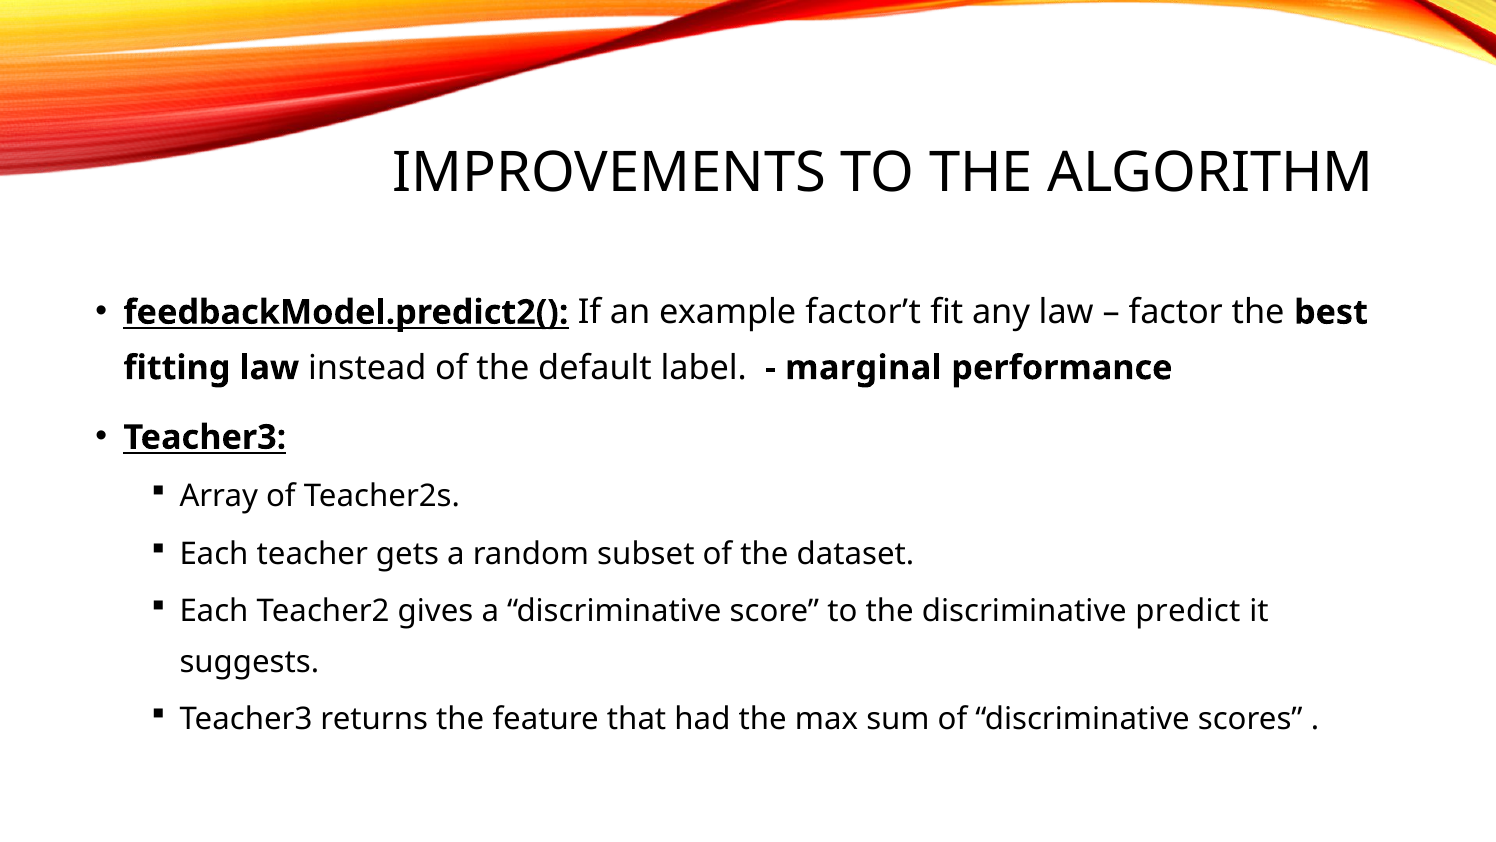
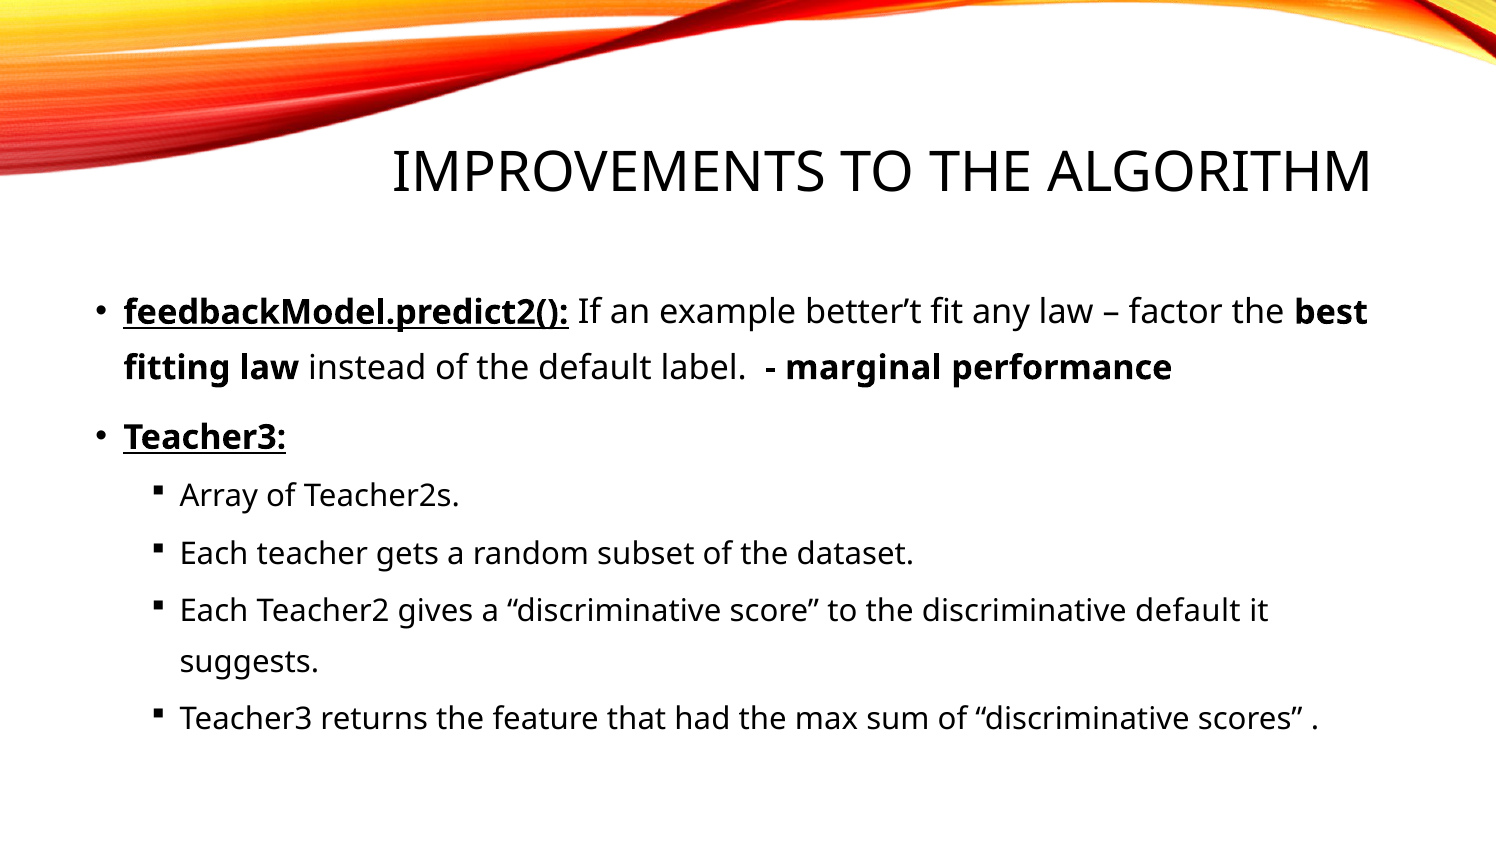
factor’t: factor’t -> better’t
discriminative predict: predict -> default
